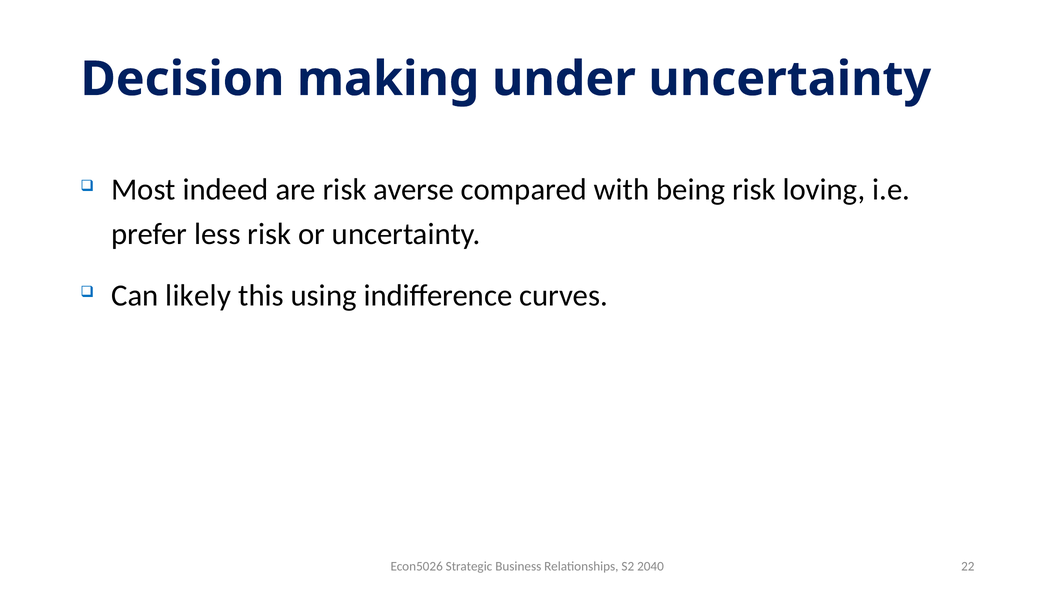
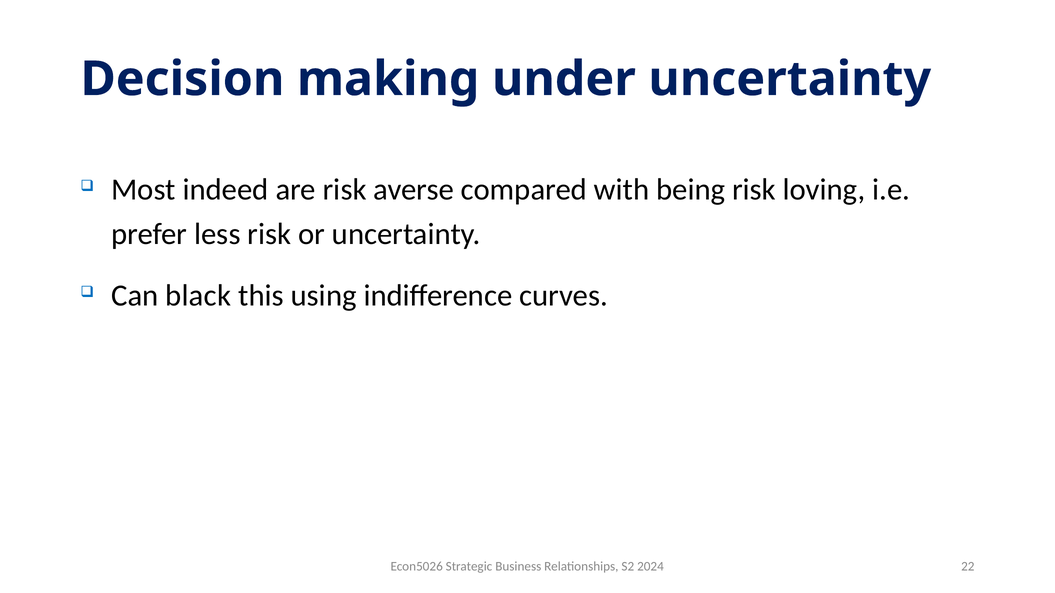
likely: likely -> black
2040: 2040 -> 2024
